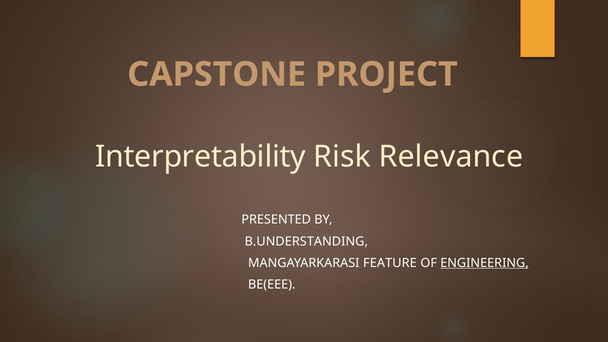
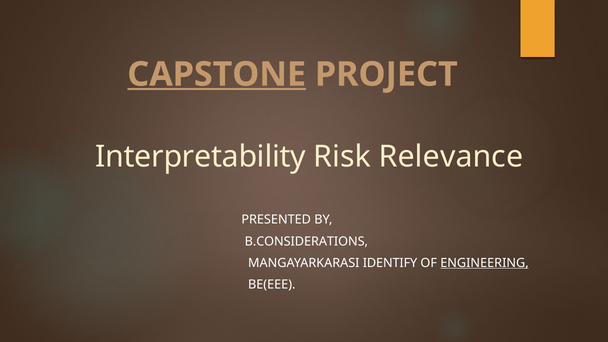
CAPSTONE underline: none -> present
B.UNDERSTANDING: B.UNDERSTANDING -> B.CONSIDERATIONS
FEATURE: FEATURE -> IDENTIFY
